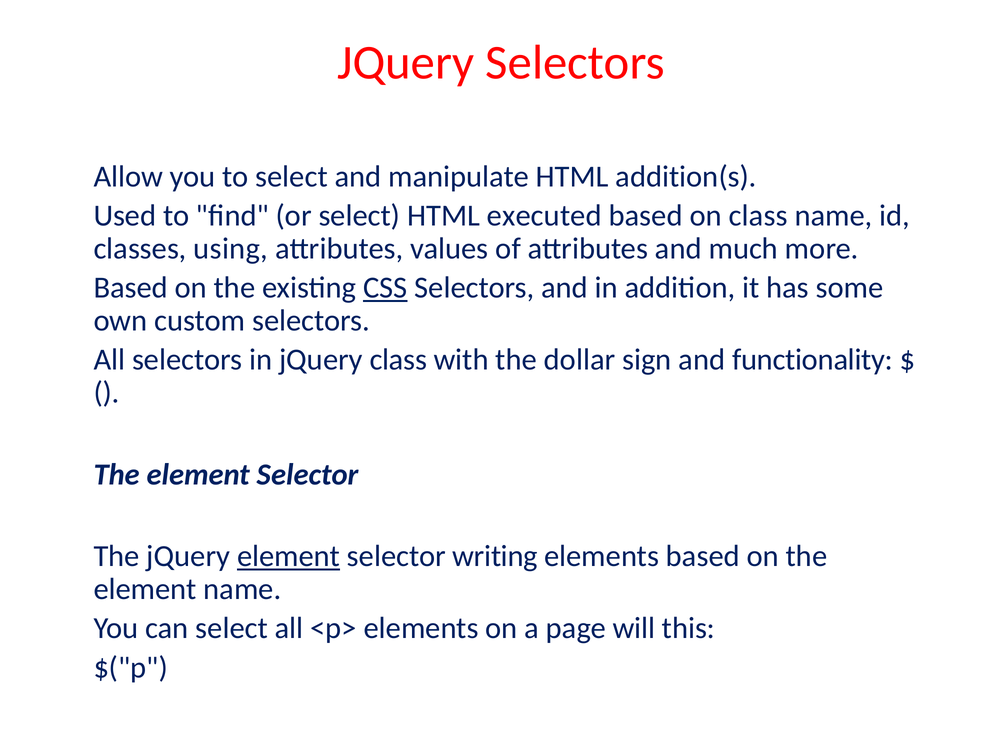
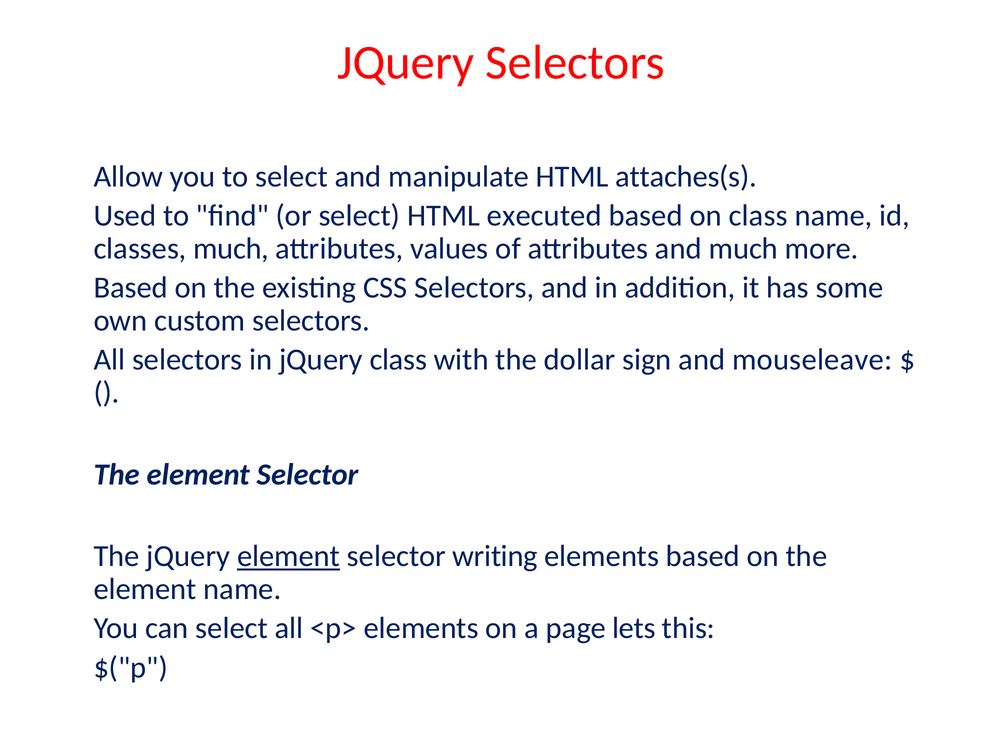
addition(s: addition(s -> attaches(s
classes using: using -> much
CSS underline: present -> none
functionality: functionality -> mouseleave
will: will -> lets
